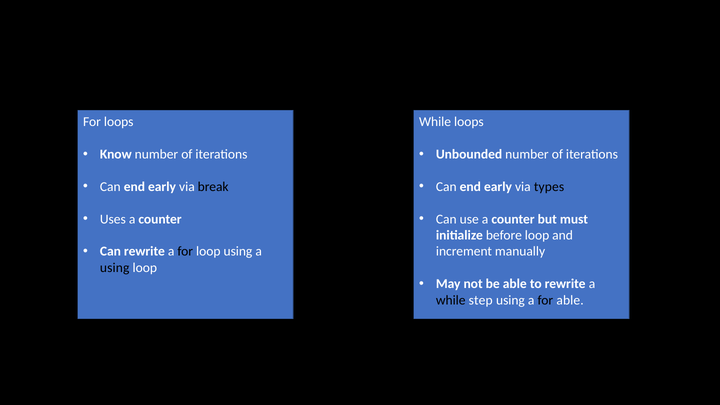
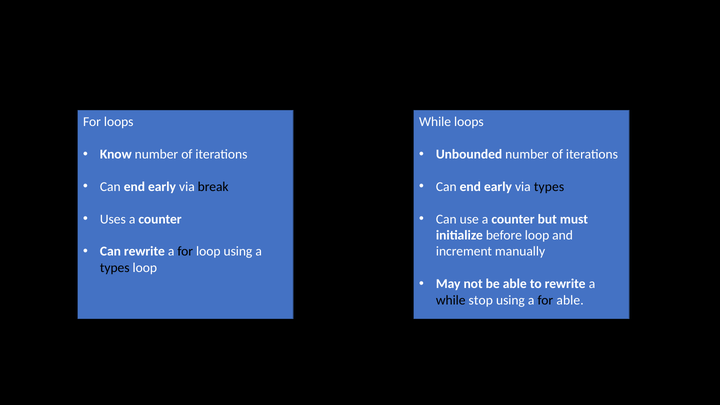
using at (115, 268): using -> types
step: step -> stop
